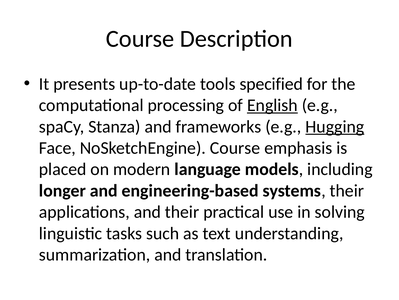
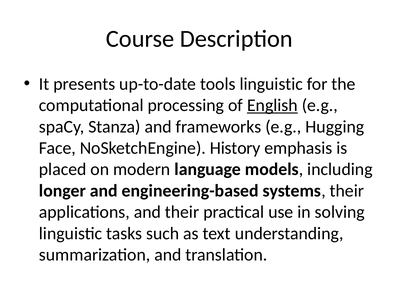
tools specified: specified -> linguistic
Hugging underline: present -> none
NoSketchEngine Course: Course -> History
